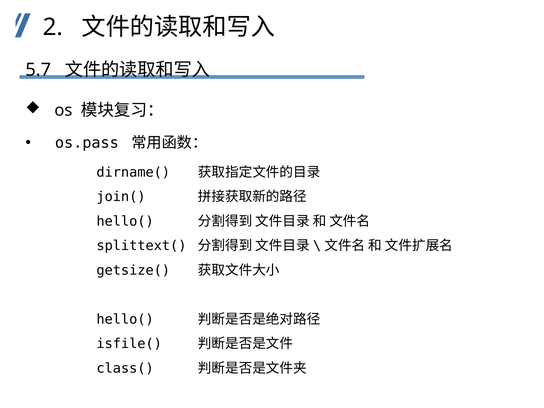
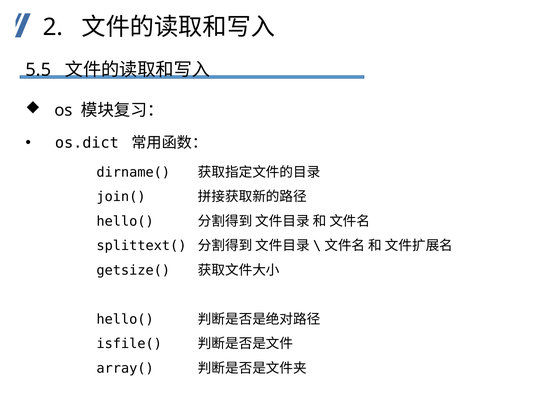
5.7: 5.7 -> 5.5
os.pass: os.pass -> os.dict
class(: class( -> array(
